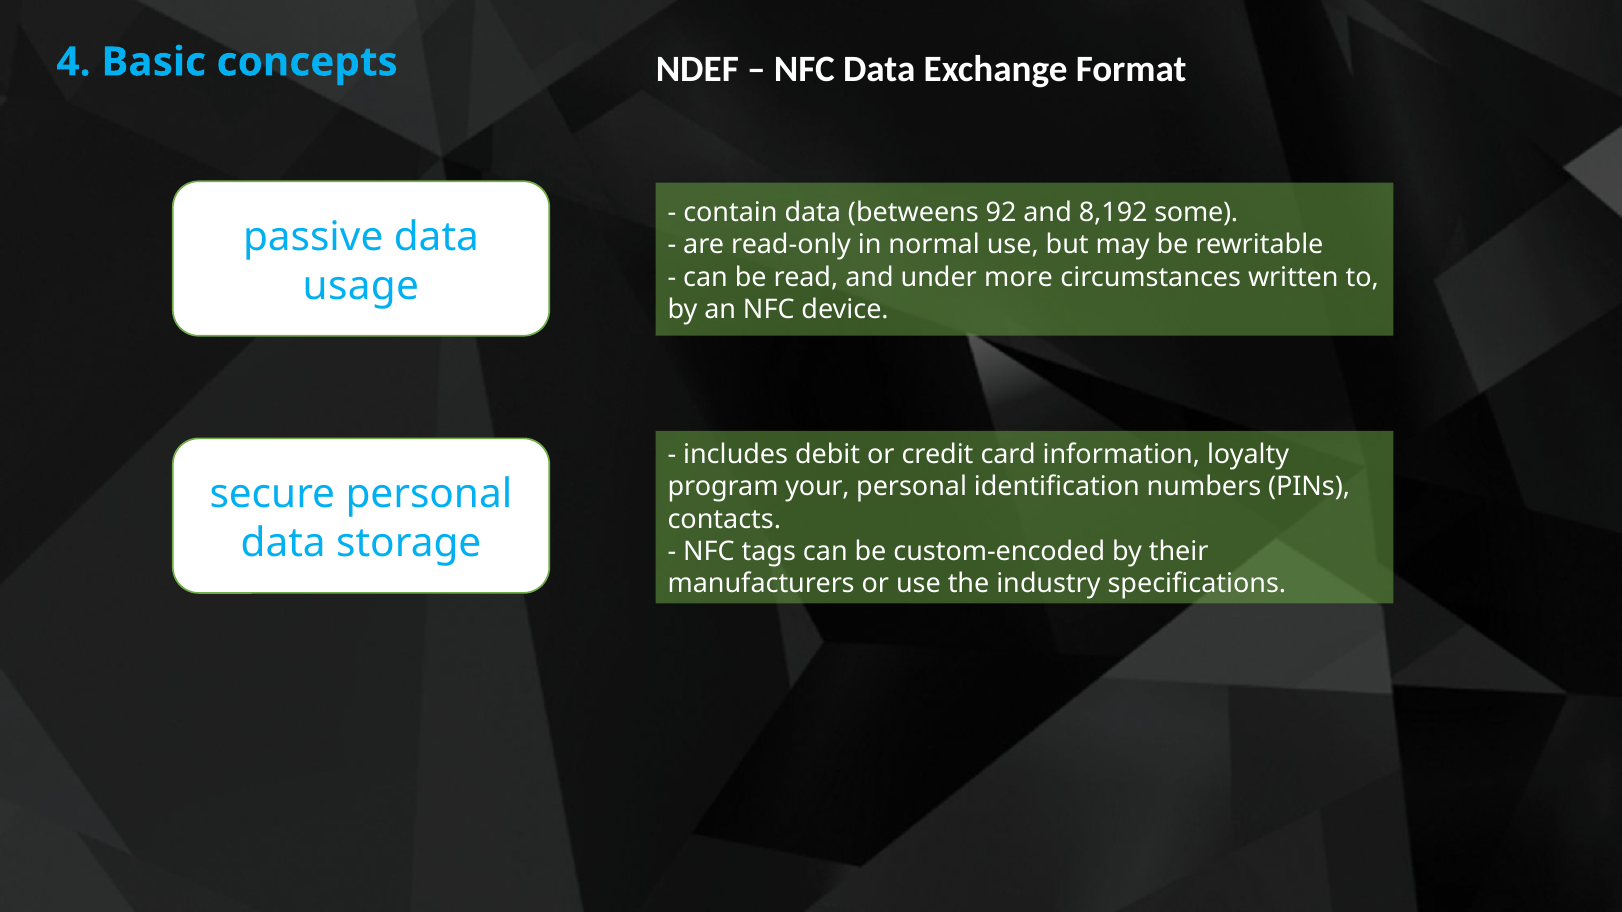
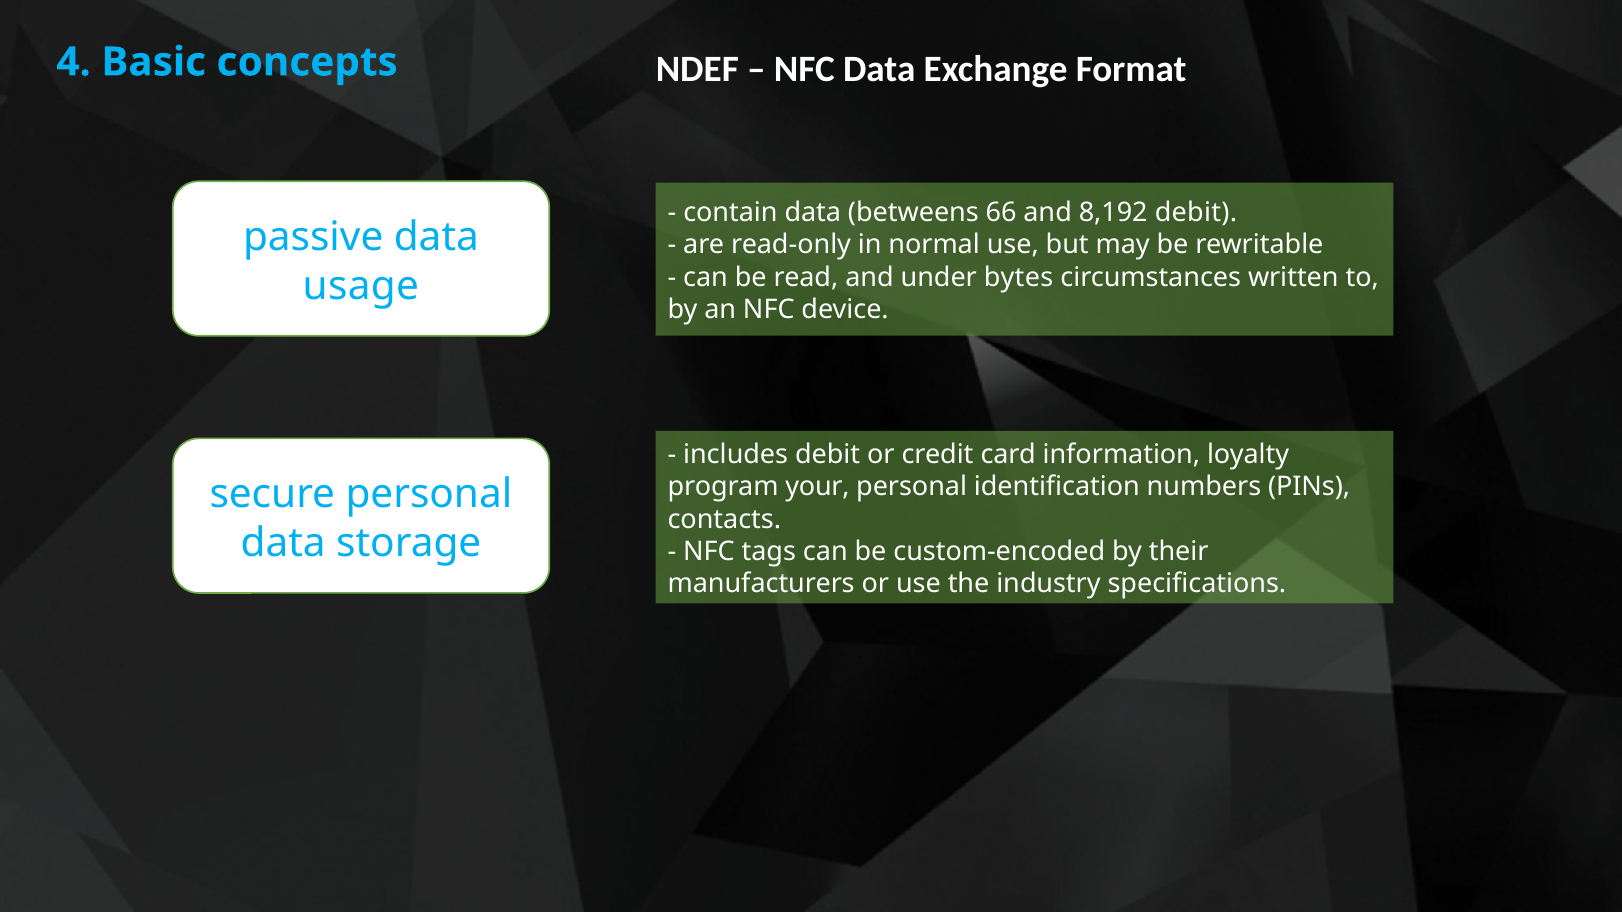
92: 92 -> 66
8,192 some: some -> debit
more: more -> bytes
